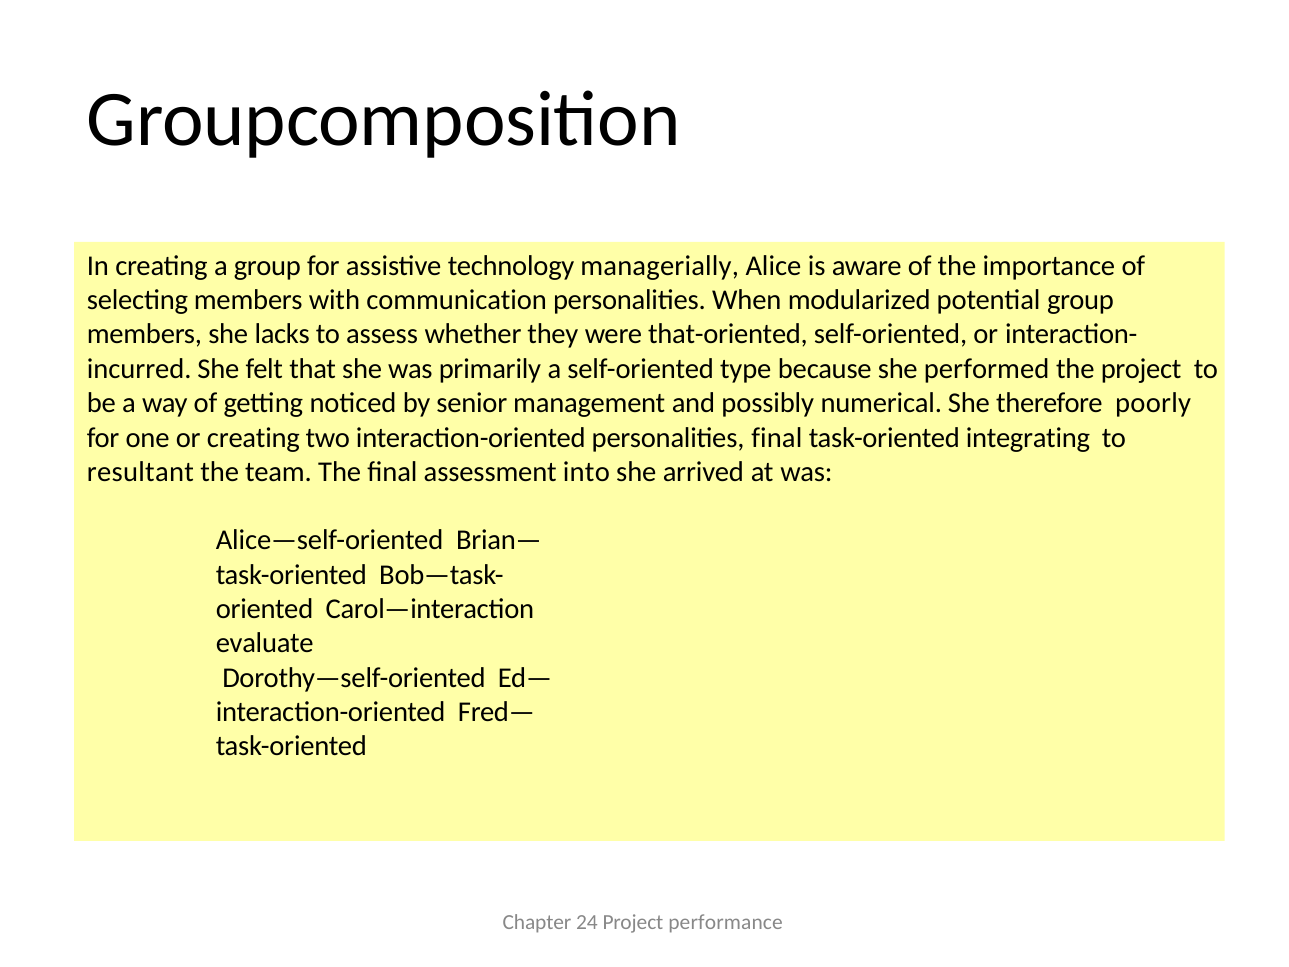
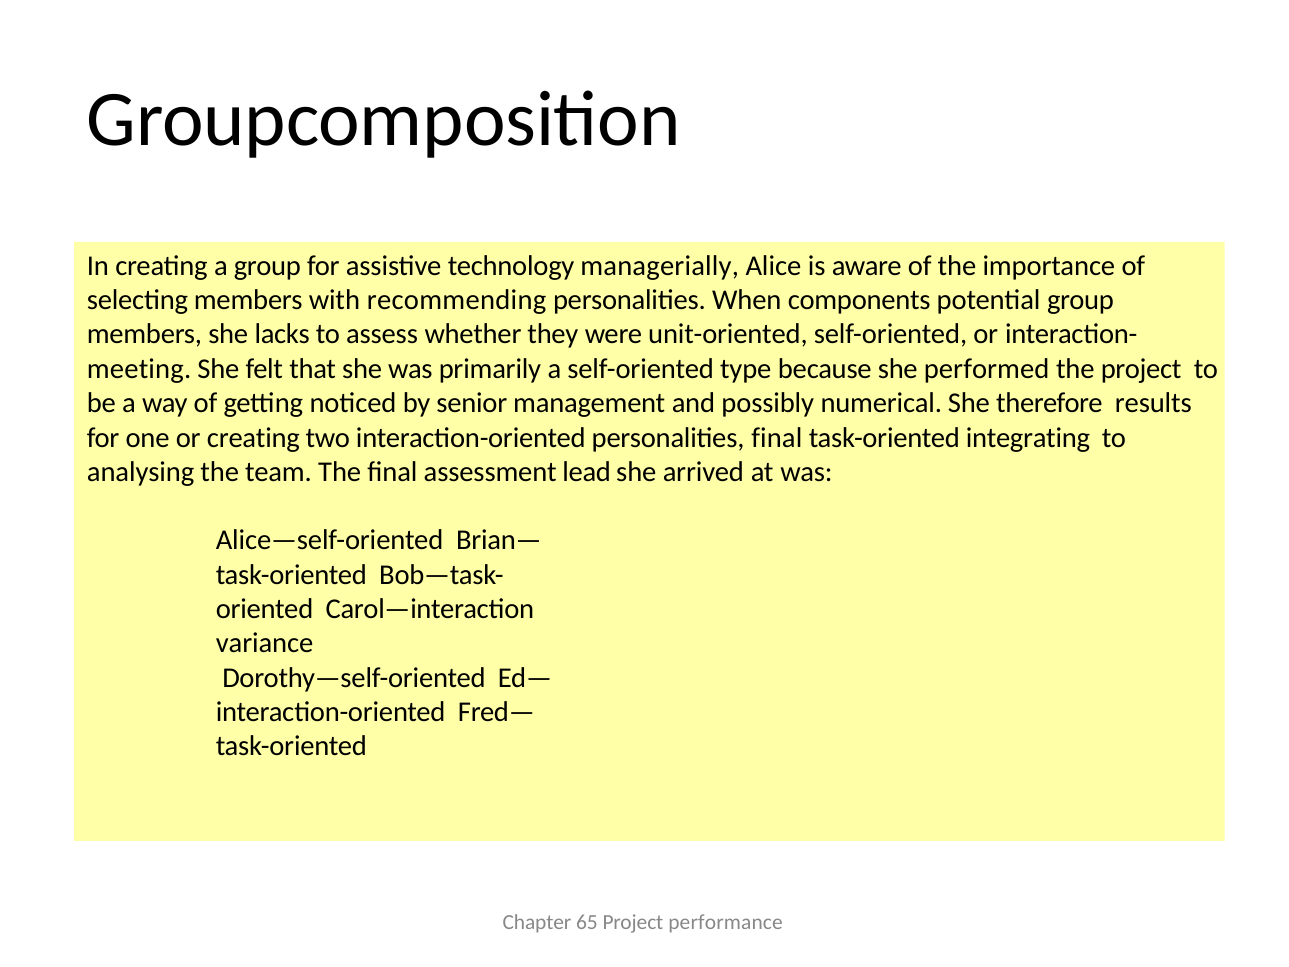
communication: communication -> recommending
modularized: modularized -> components
that-oriented: that-oriented -> unit-oriented
incurred: incurred -> meeting
poorly: poorly -> results
resultant: resultant -> analysing
into: into -> lead
evaluate: evaluate -> variance
24: 24 -> 65
